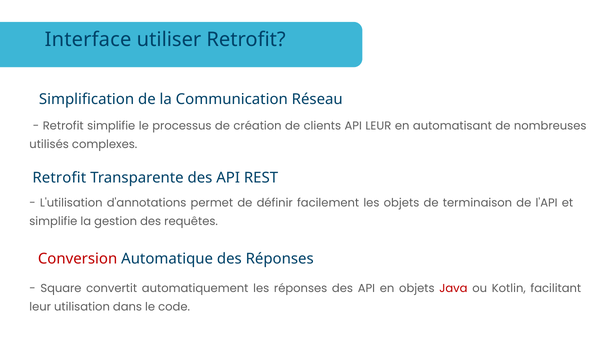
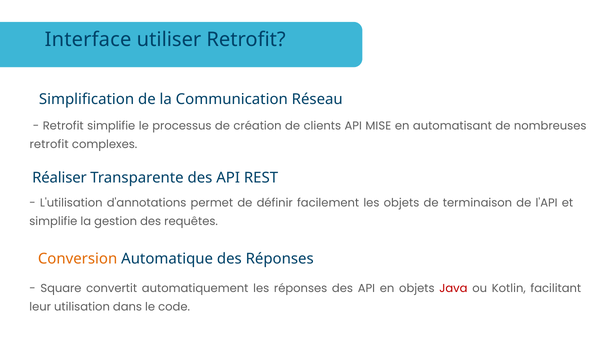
API LEUR: LEUR -> MISE
utilisés at (49, 145): utilisés -> retrofit
Retrofit at (59, 178): Retrofit -> Réaliser
Conversion colour: red -> orange
